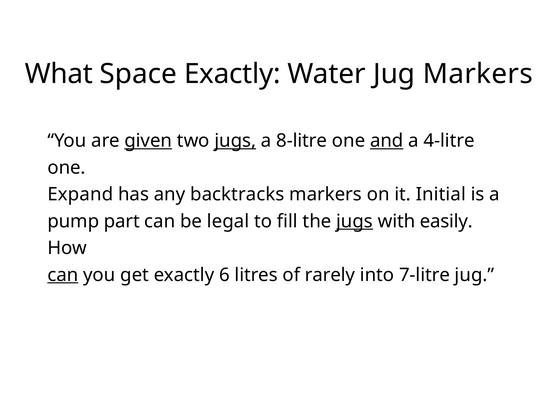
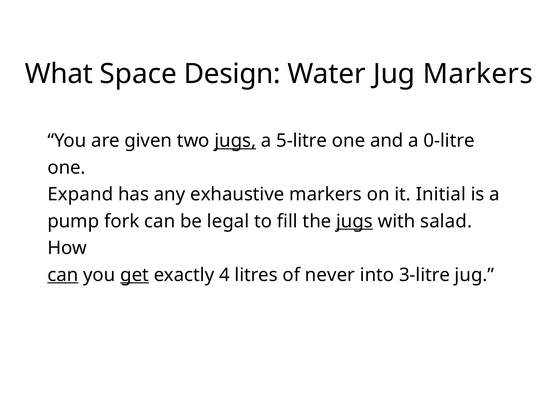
Space Exactly: Exactly -> Design
given underline: present -> none
8-litre: 8-litre -> 5-litre
and underline: present -> none
4-litre: 4-litre -> 0-litre
backtracks: backtracks -> exhaustive
part: part -> fork
easily: easily -> salad
get underline: none -> present
6: 6 -> 4
rarely: rarely -> never
7-litre: 7-litre -> 3-litre
